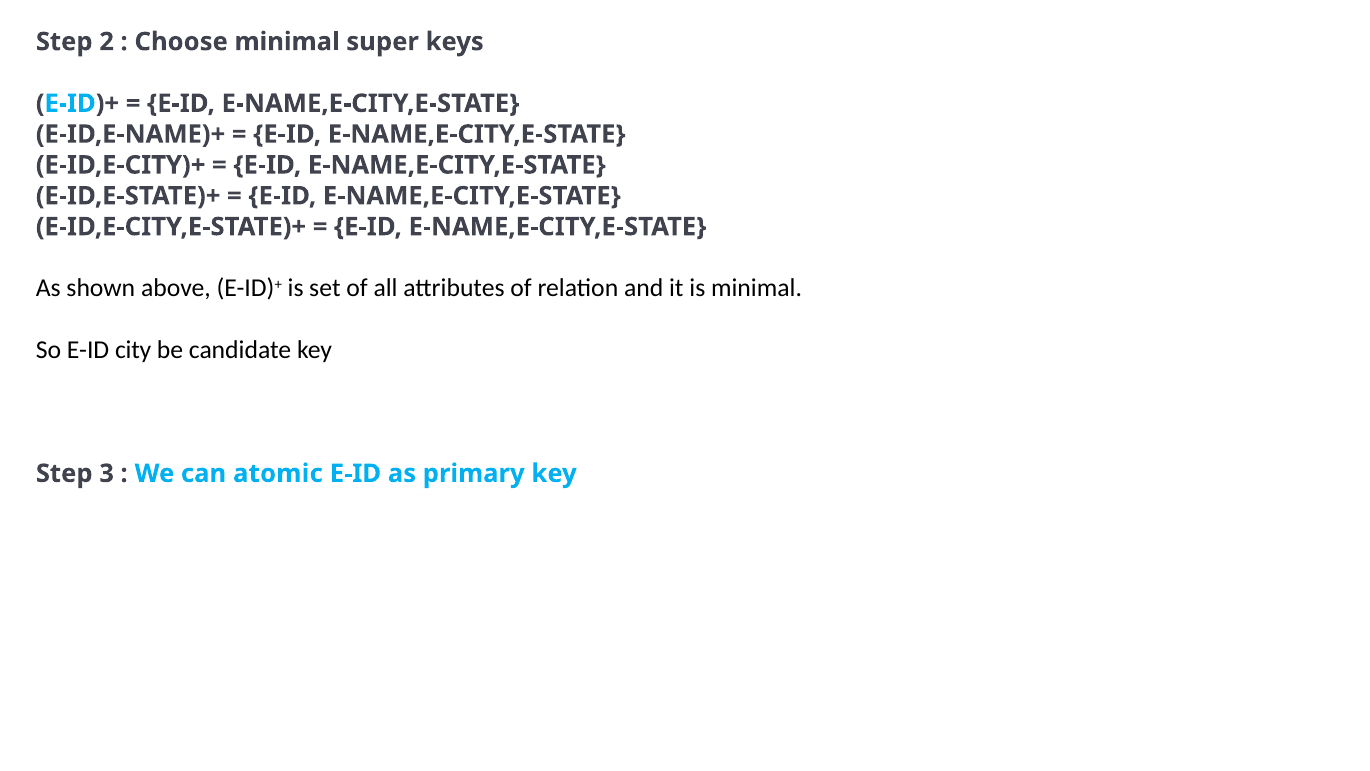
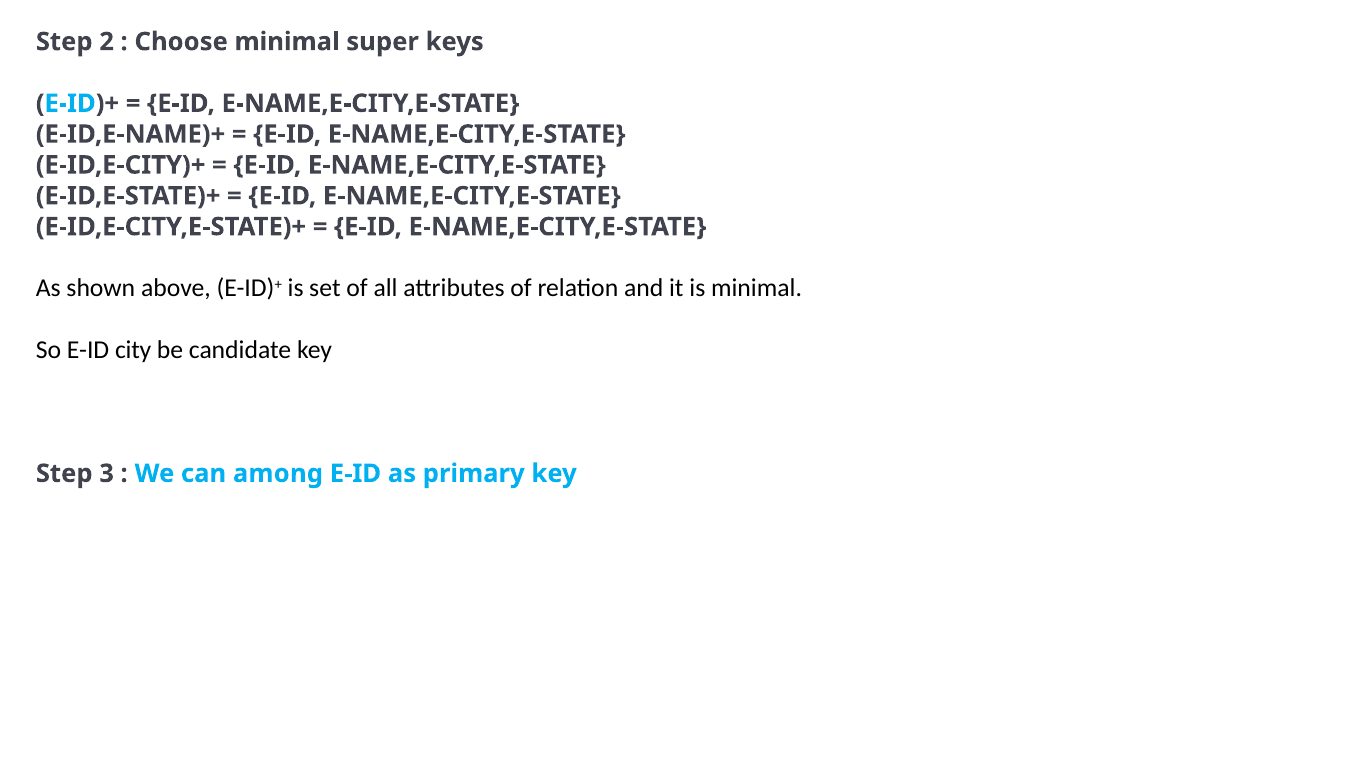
atomic: atomic -> among
